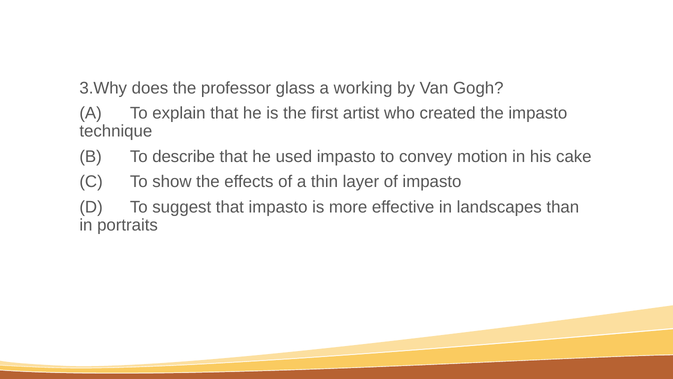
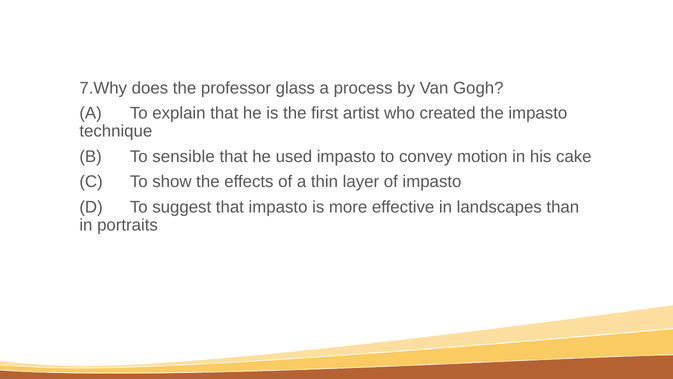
3.Why: 3.Why -> 7.Why
working: working -> process
describe: describe -> sensible
